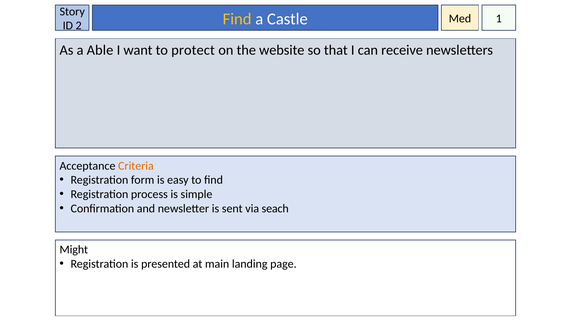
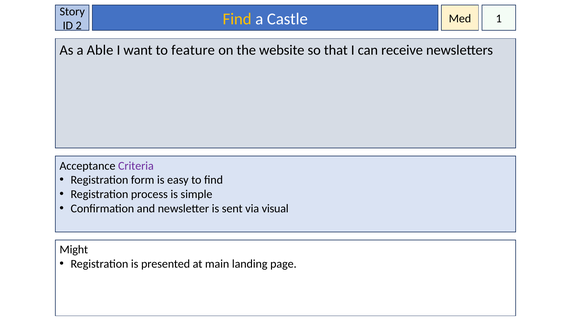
protect: protect -> feature
Criteria colour: orange -> purple
seach: seach -> visual
